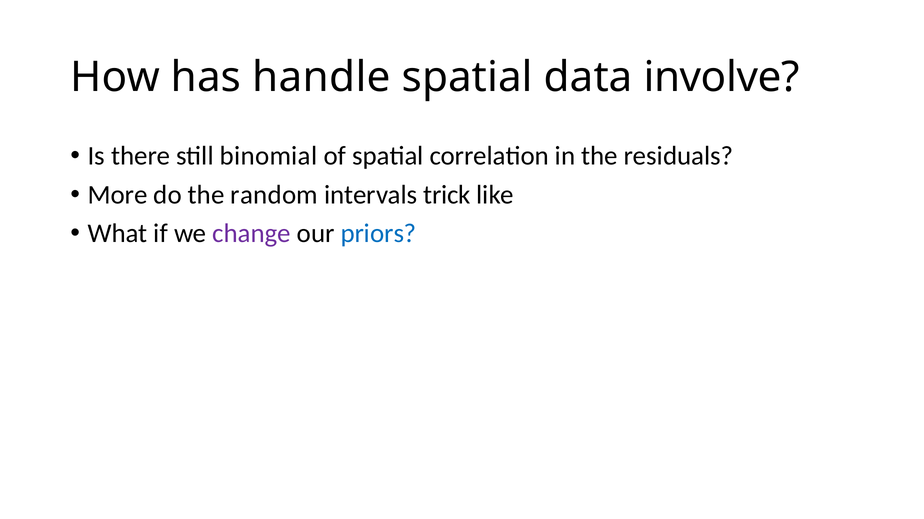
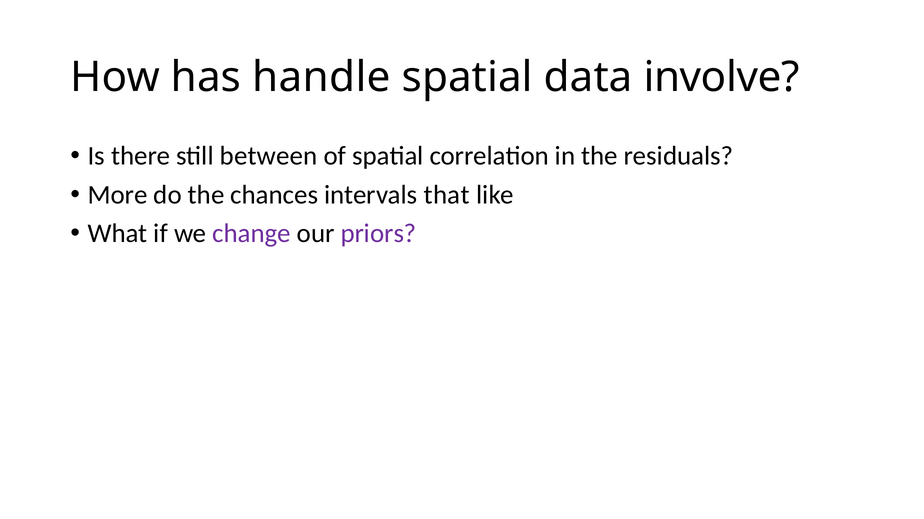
binomial: binomial -> between
random: random -> chances
trick: trick -> that
priors colour: blue -> purple
